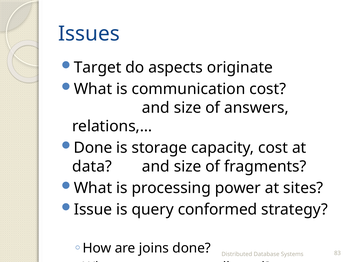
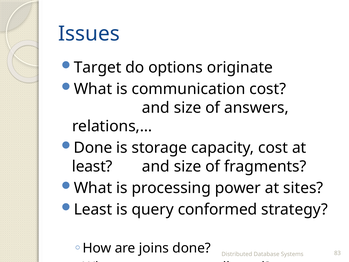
aspects: aspects -> options
data at (92, 166): data -> least
Issue at (93, 209): Issue -> Least
